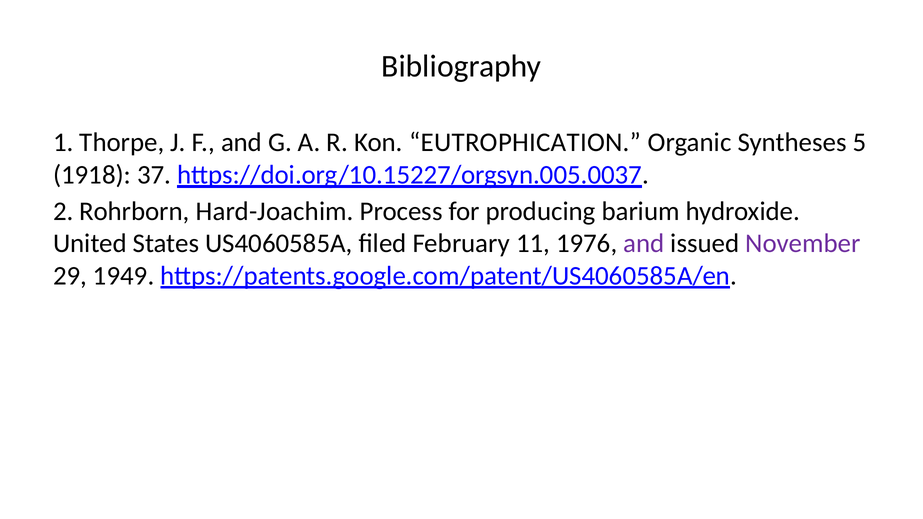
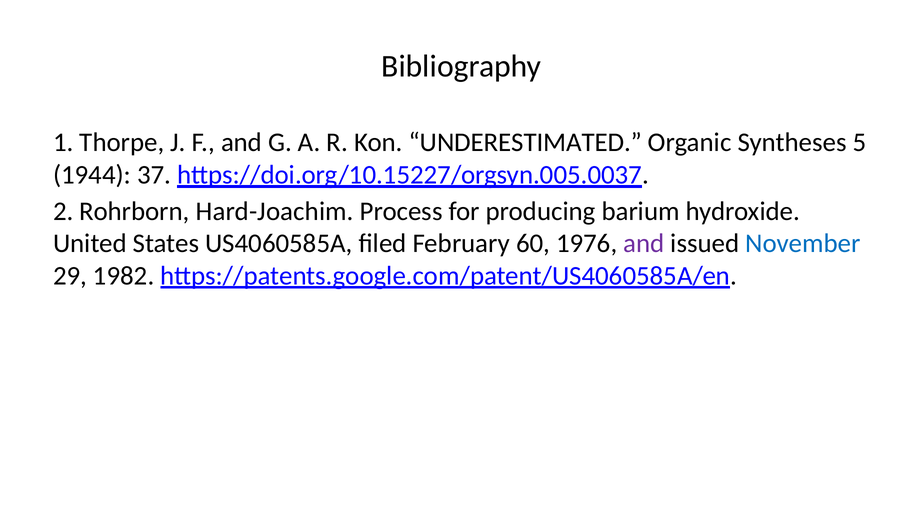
EUTROPHICATION: EUTROPHICATION -> UNDERESTIMATED
1918: 1918 -> 1944
11: 11 -> 60
November colour: purple -> blue
1949: 1949 -> 1982
